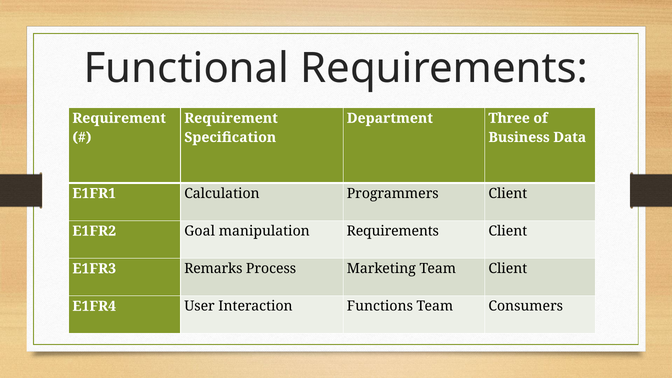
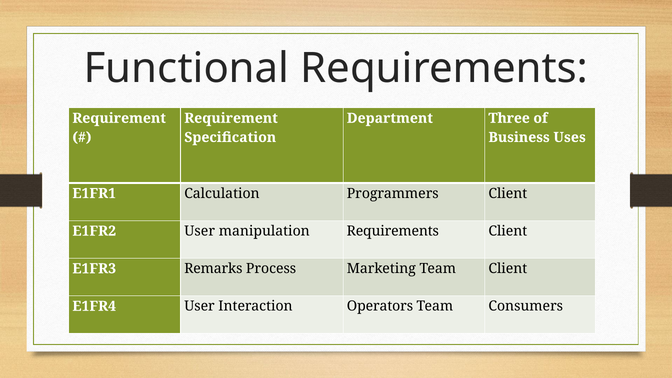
Data: Data -> Uses
E1FR2 Goal: Goal -> User
Functions: Functions -> Operators
